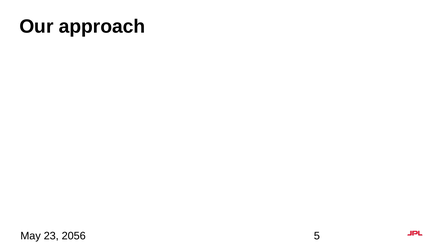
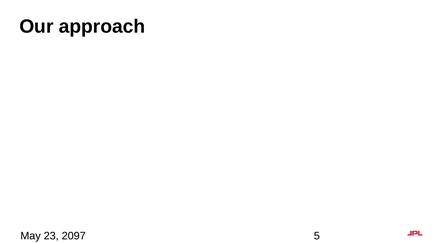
2056: 2056 -> 2097
